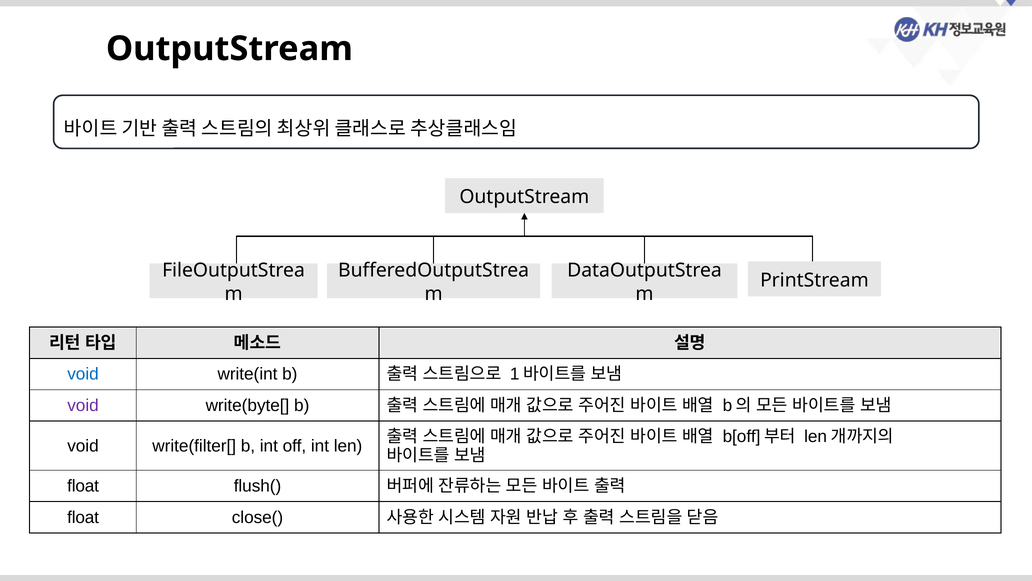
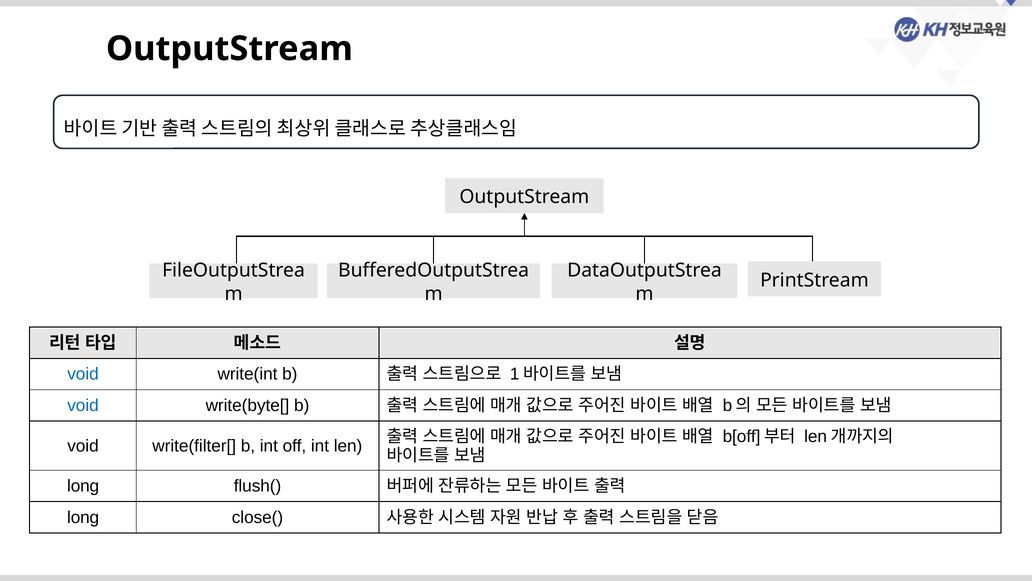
void at (83, 405) colour: purple -> blue
float at (83, 486): float -> long
float at (83, 517): float -> long
